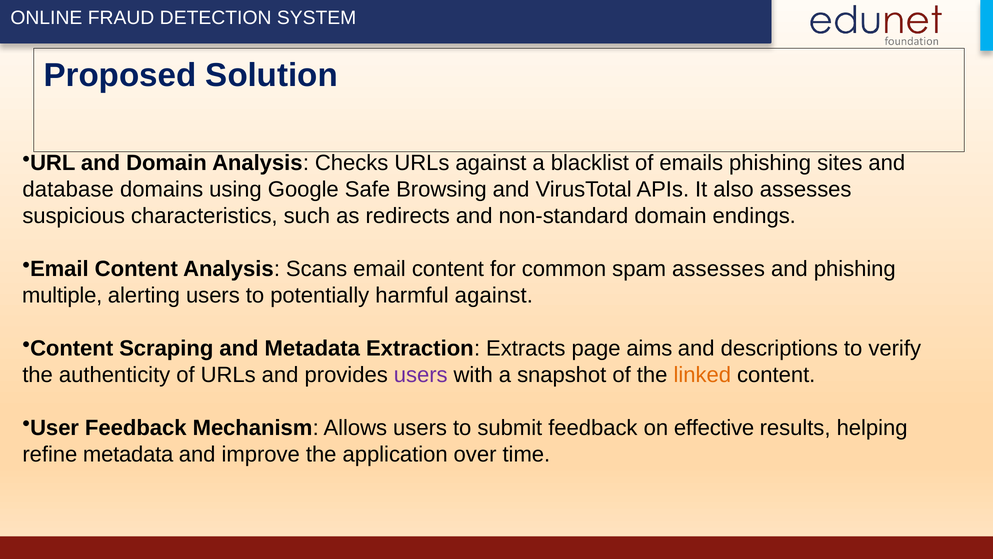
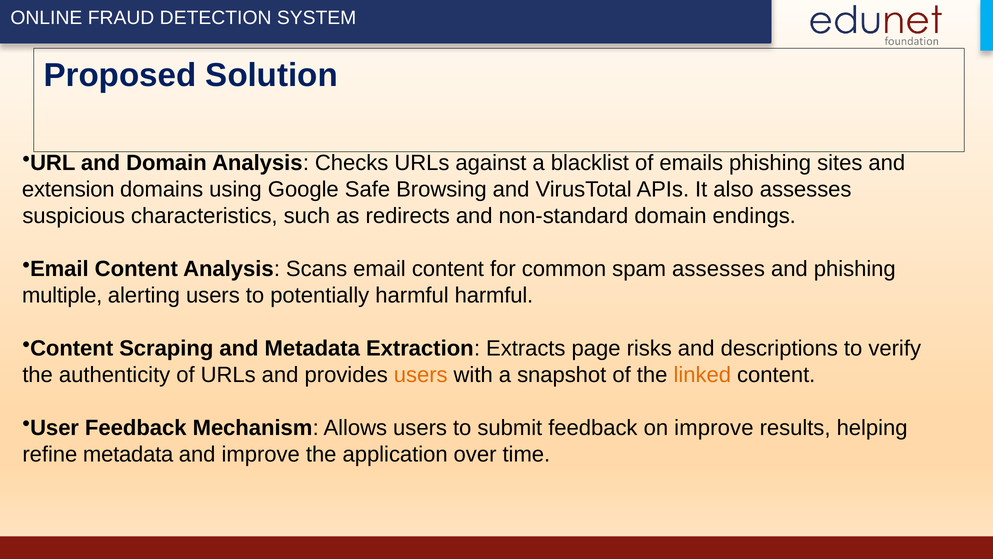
database: database -> extension
harmful against: against -> harmful
aims: aims -> risks
users at (421, 375) colour: purple -> orange
on effective: effective -> improve
